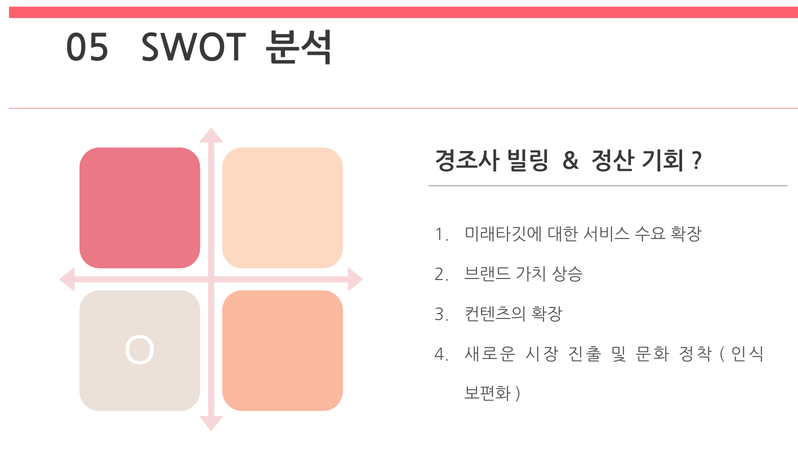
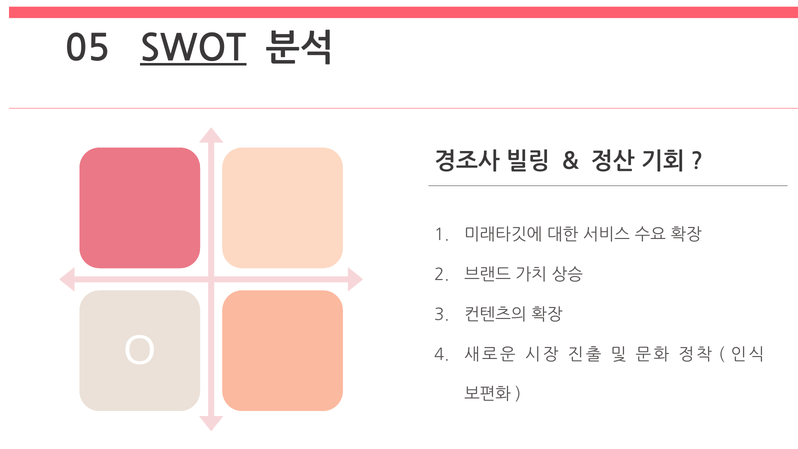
SWOT underline: none -> present
